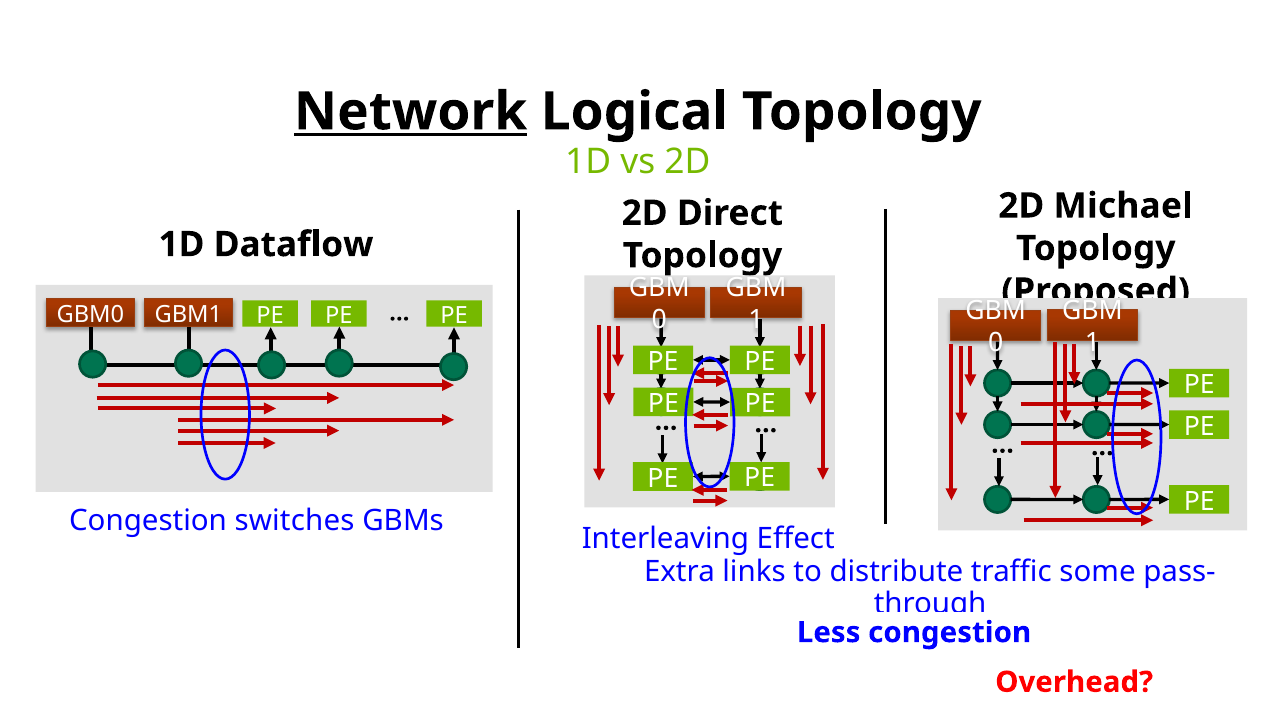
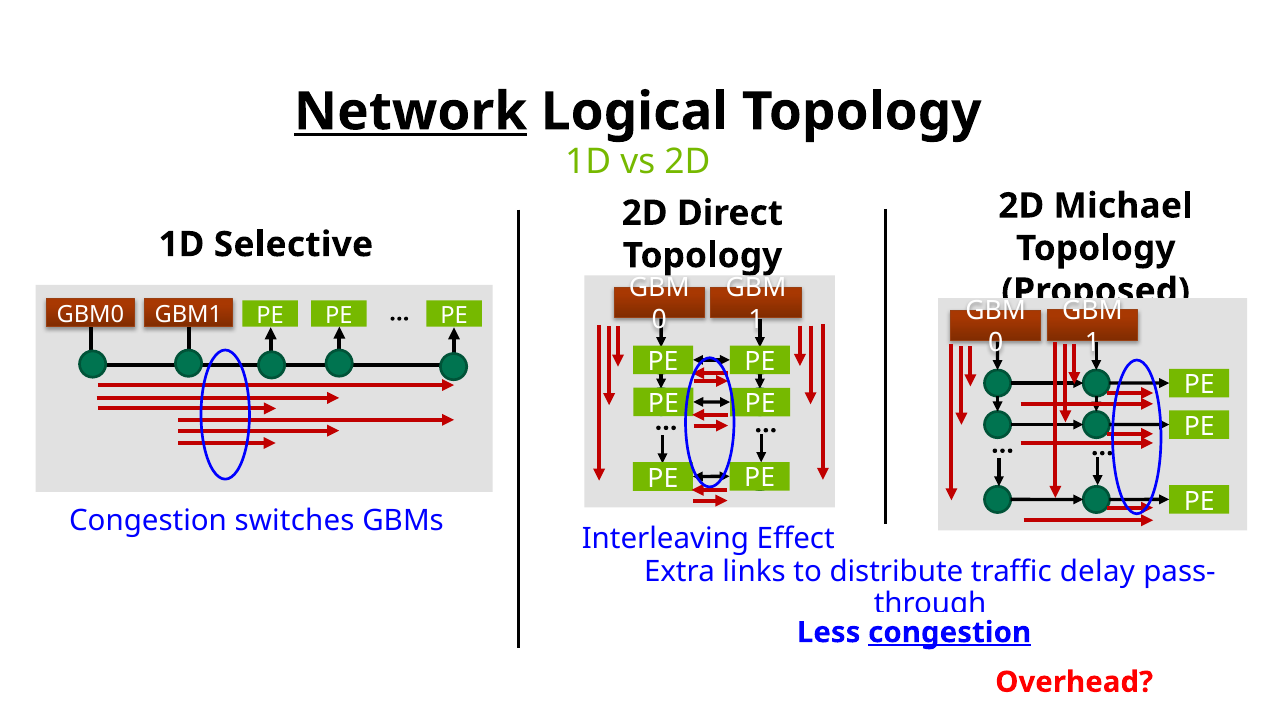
Dataflow: Dataflow -> Selective
some: some -> delay
congestion at (950, 632) underline: none -> present
